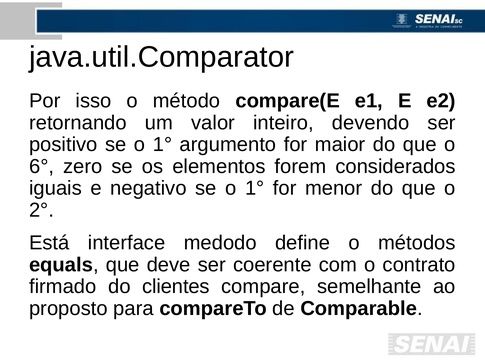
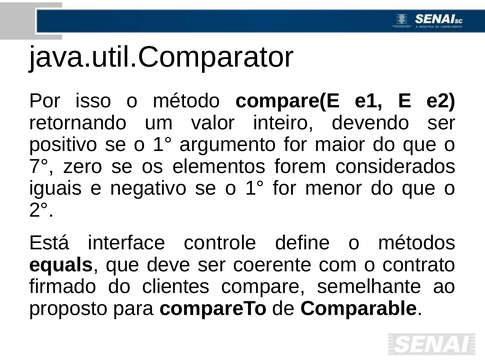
6°: 6° -> 7°
medodo: medodo -> controle
